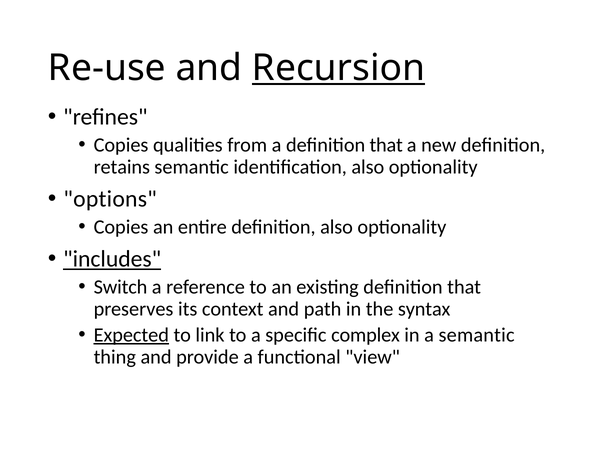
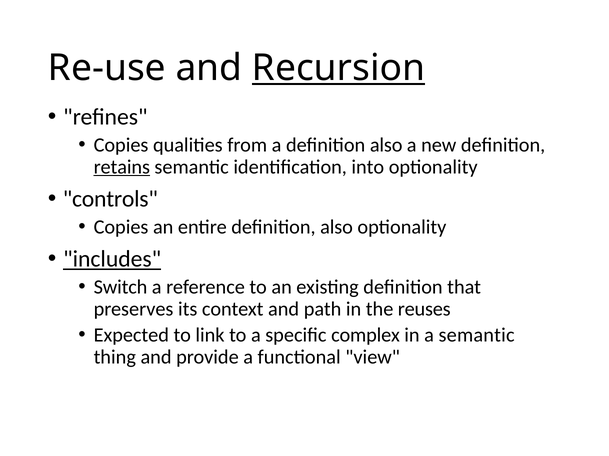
a definition that: that -> also
retains underline: none -> present
identification also: also -> into
options: options -> controls
syntax: syntax -> reuses
Expected underline: present -> none
